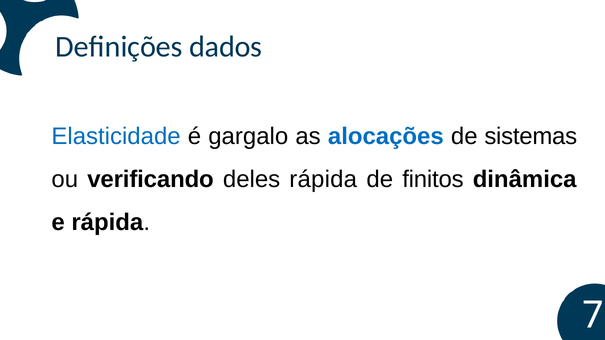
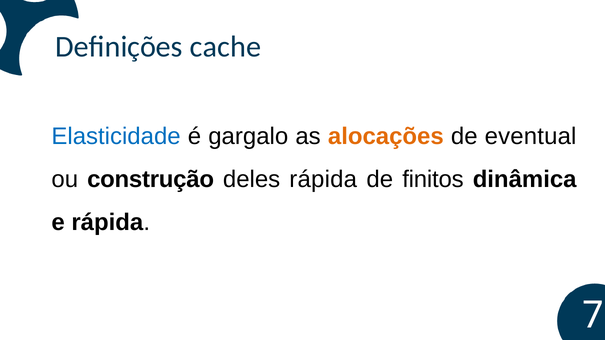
dados: dados -> cache
alocações colour: blue -> orange
sistemas: sistemas -> eventual
verificando: verificando -> construção
